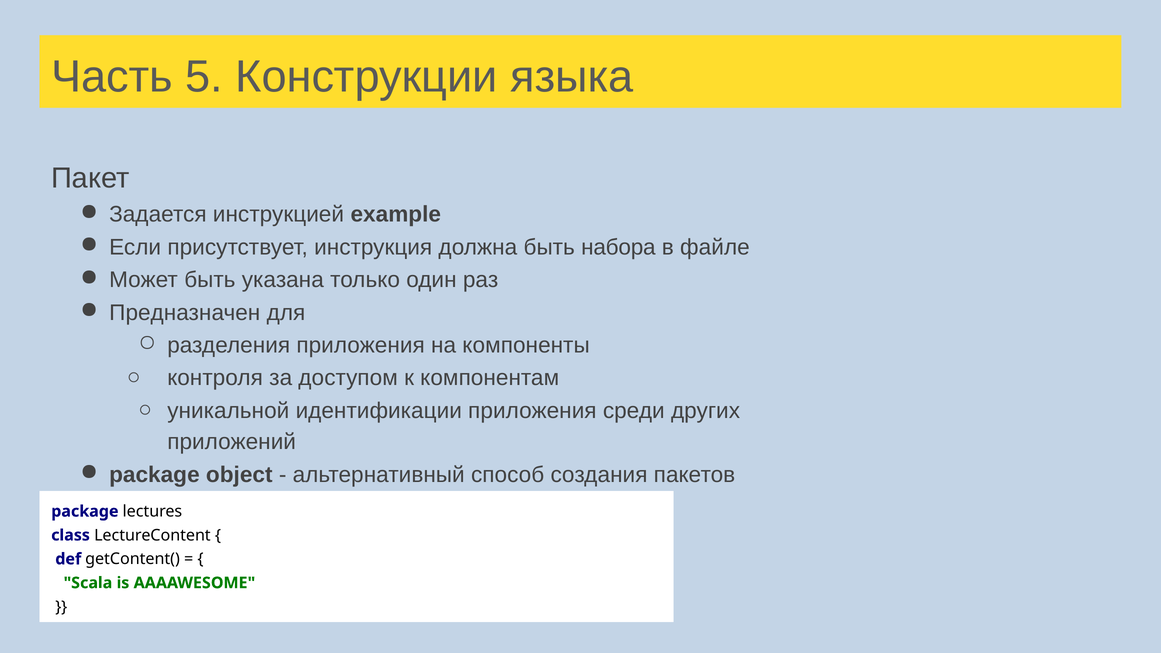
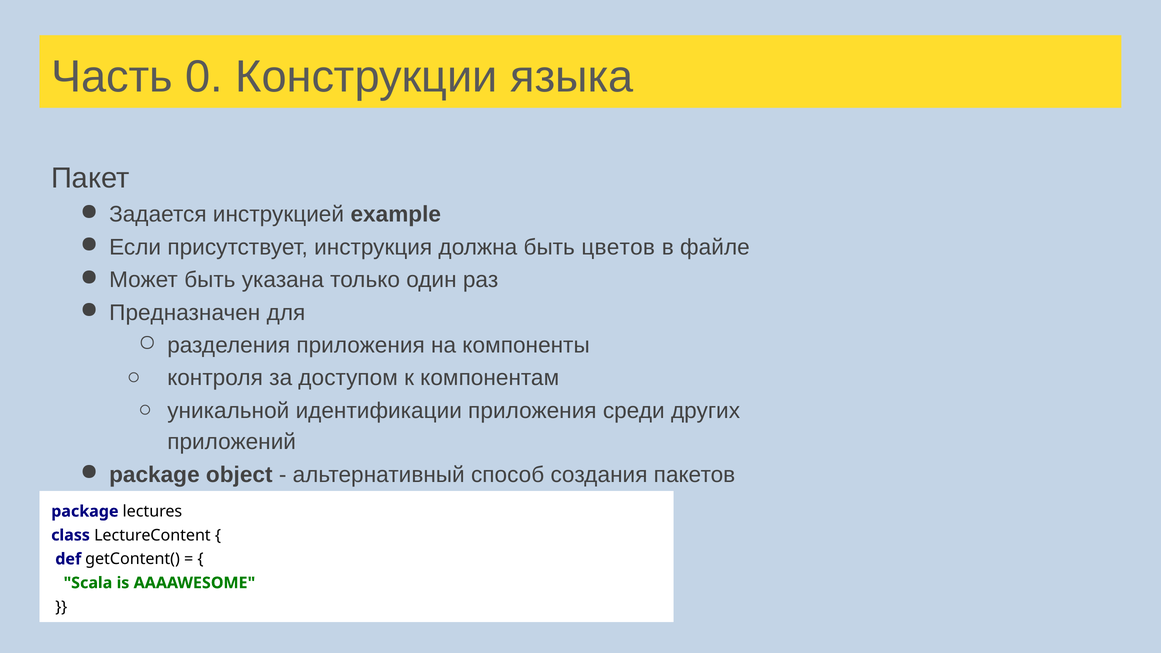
5: 5 -> 0
набора: набора -> цветов
